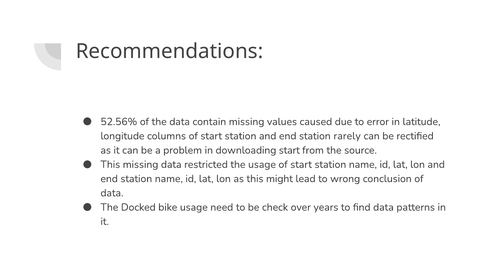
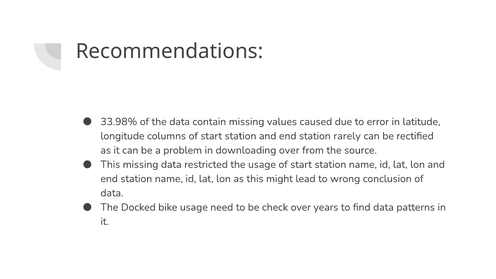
52.56%: 52.56% -> 33.98%
downloading start: start -> over
